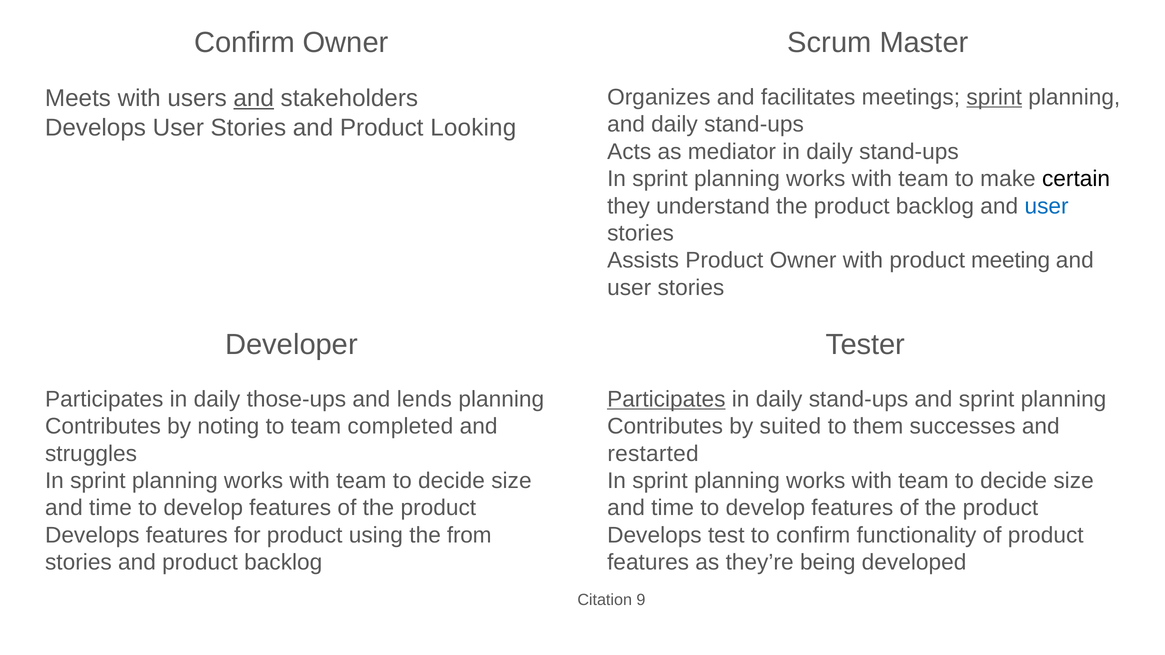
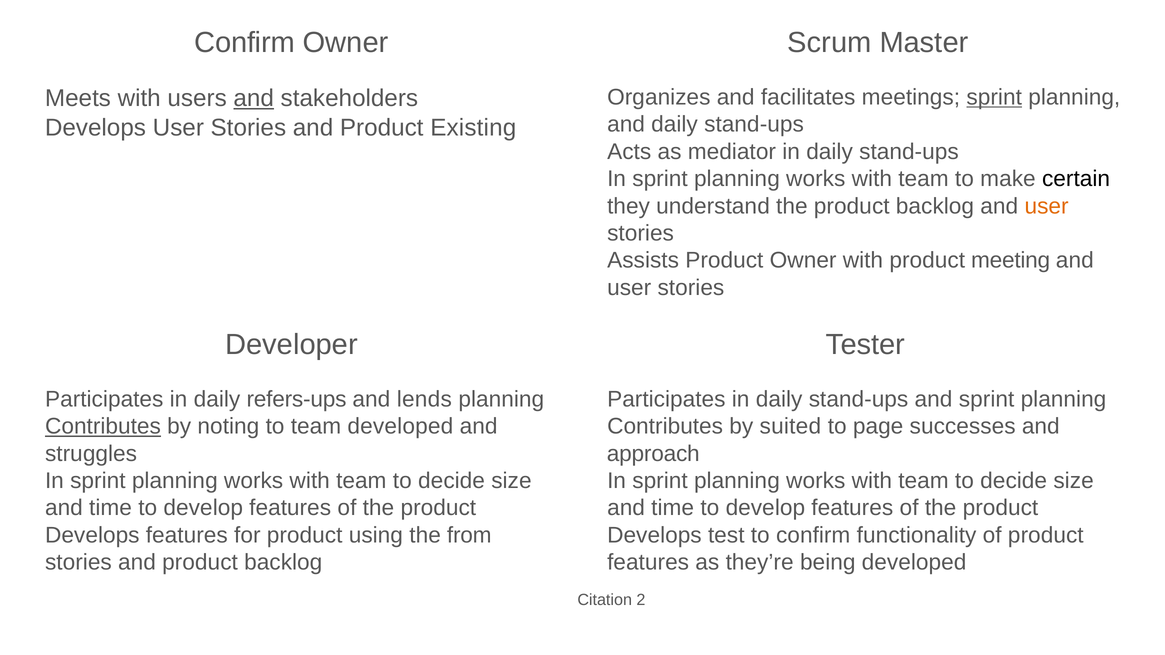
Looking: Looking -> Existing
user at (1047, 206) colour: blue -> orange
those-ups: those-ups -> refers-ups
Participates at (666, 399) underline: present -> none
Contributes at (103, 427) underline: none -> present
team completed: completed -> developed
them: them -> page
restarted: restarted -> approach
9: 9 -> 2
